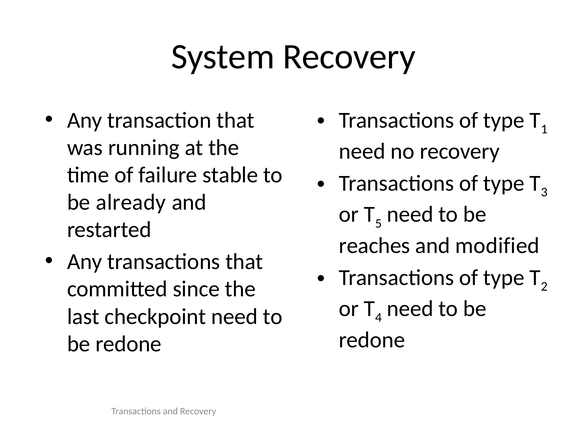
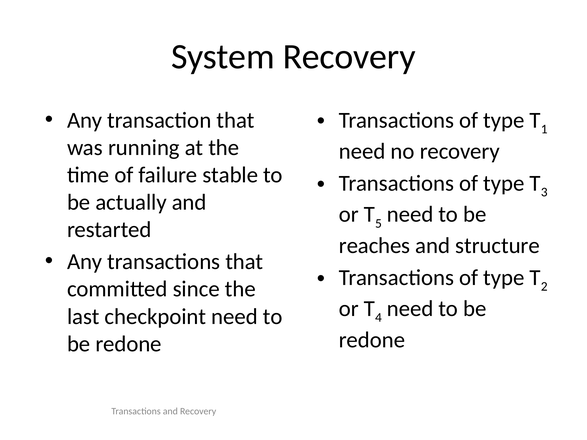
already: already -> actually
modified: modified -> structure
